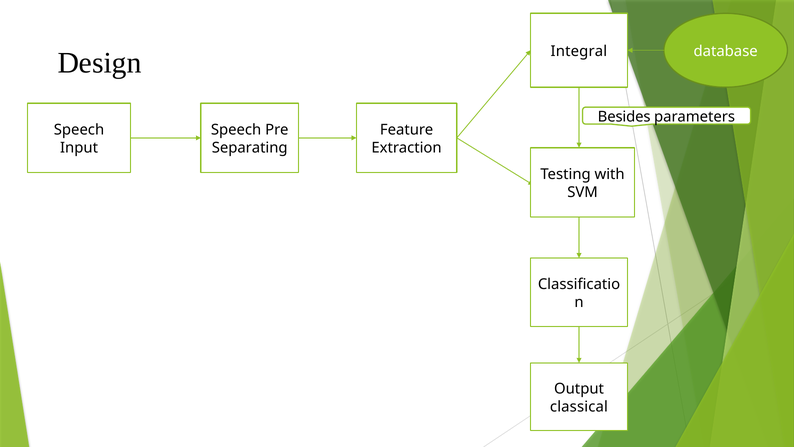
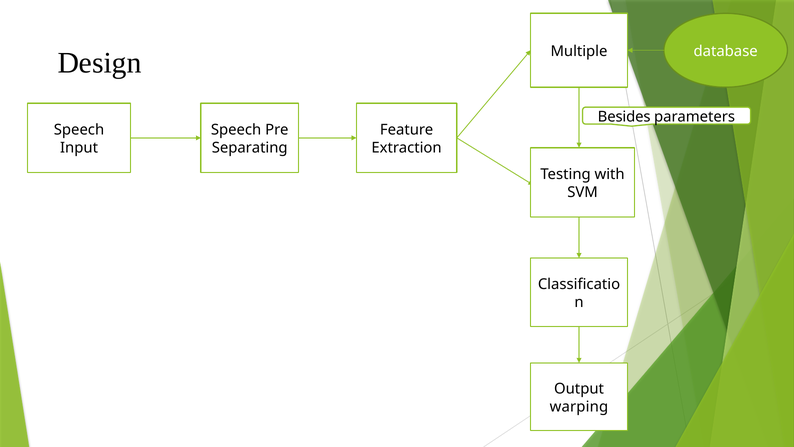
Integral: Integral -> Multiple
classical: classical -> warping
